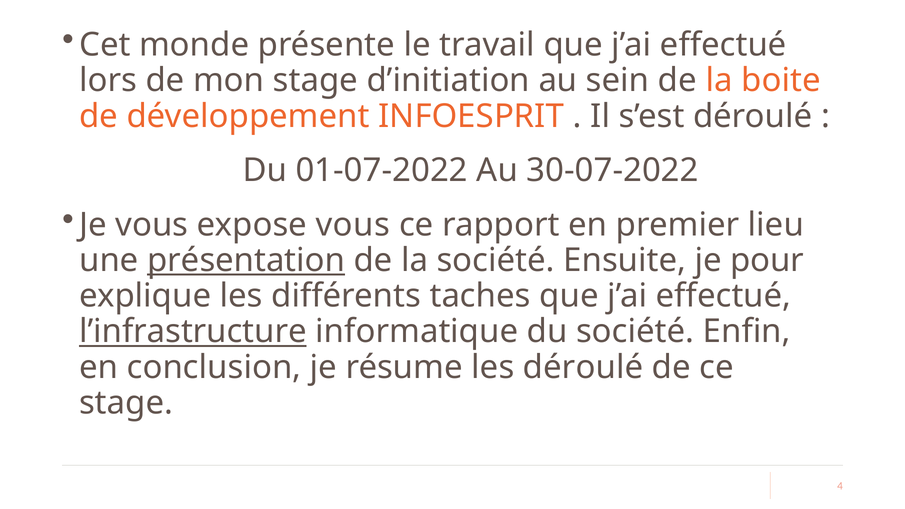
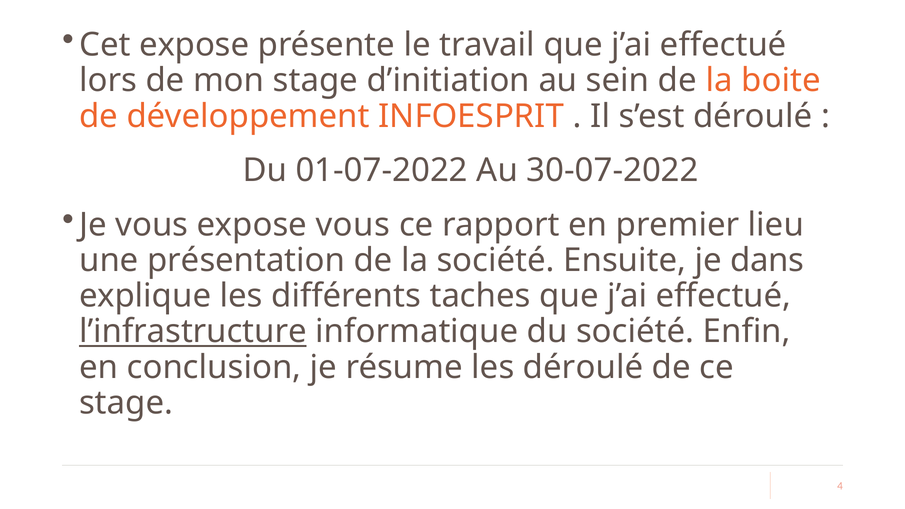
Cet monde: monde -> expose
présentation underline: present -> none
pour: pour -> dans
